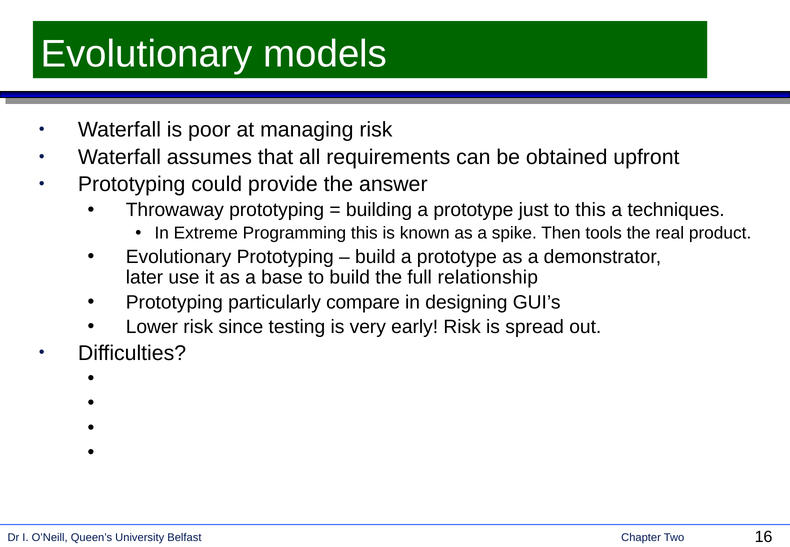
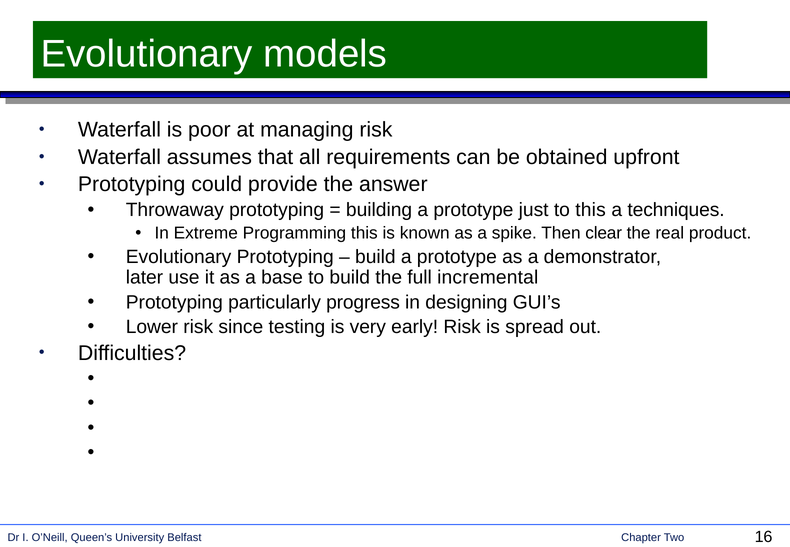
tools: tools -> clear
relationship: relationship -> incremental
compare: compare -> progress
